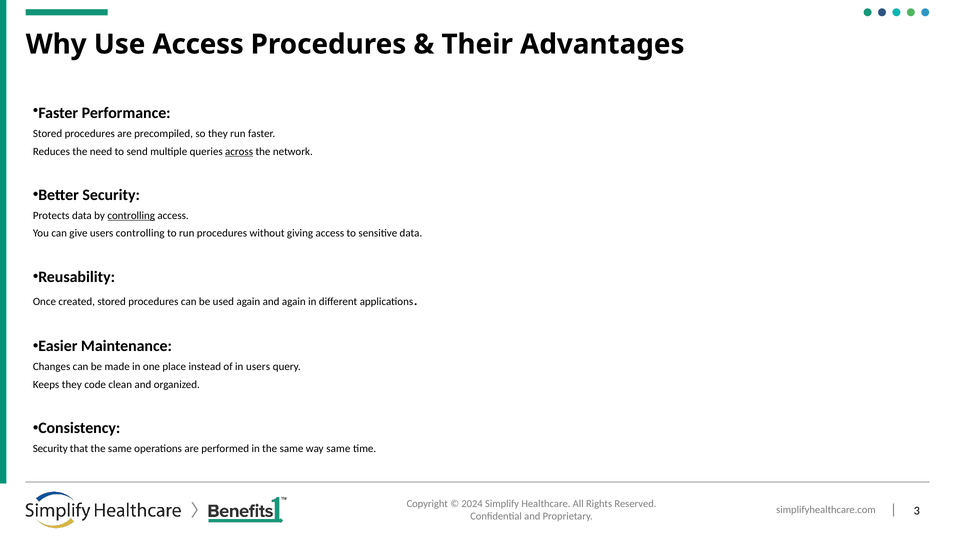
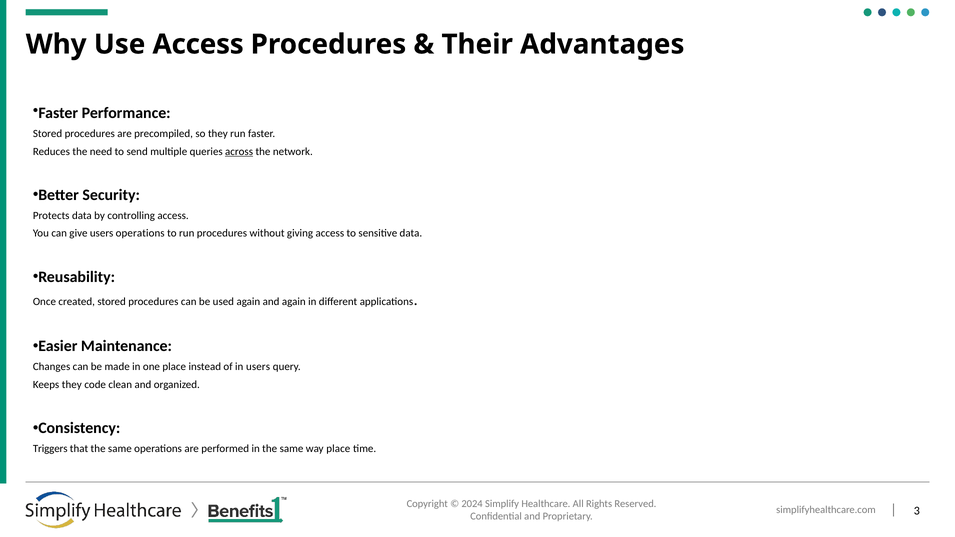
controlling at (131, 216) underline: present -> none
users controlling: controlling -> operations
Security at (50, 449): Security -> Triggers
way same: same -> place
